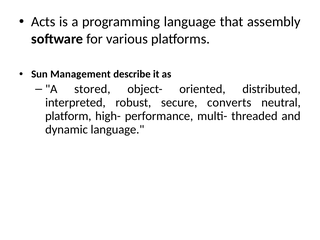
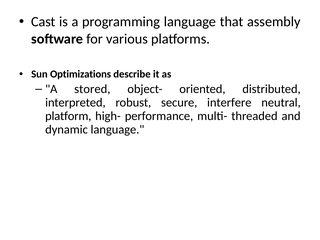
Acts: Acts -> Cast
Management: Management -> Optimizations
converts: converts -> interfere
